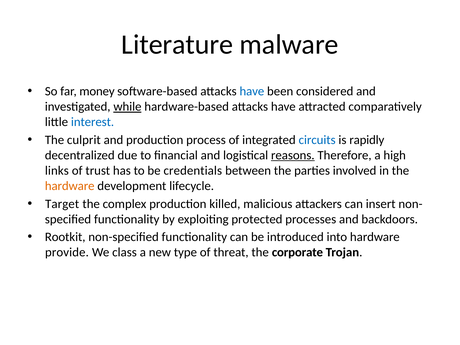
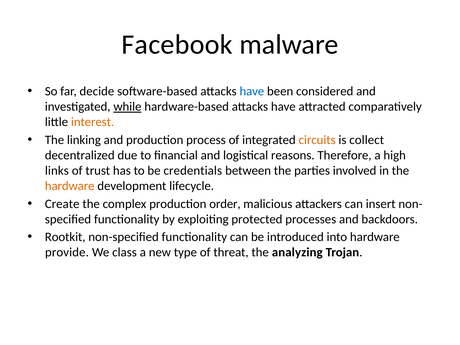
Literature: Literature -> Facebook
money: money -> decide
interest colour: blue -> orange
culprit: culprit -> linking
circuits colour: blue -> orange
rapidly: rapidly -> collect
reasons underline: present -> none
Target: Target -> Create
killed: killed -> order
corporate: corporate -> analyzing
